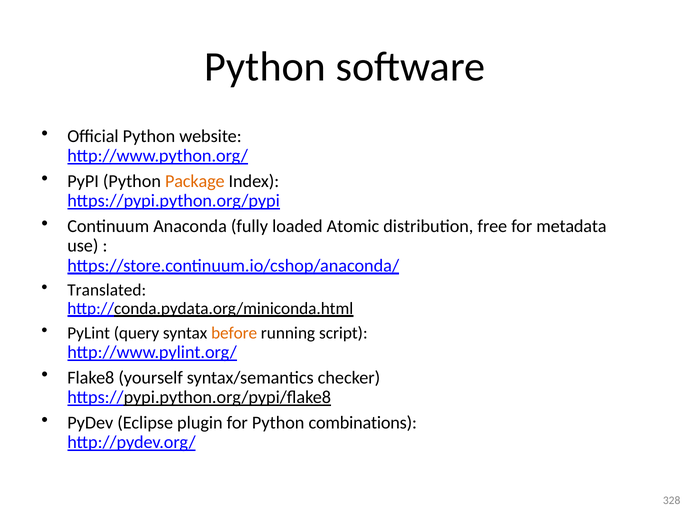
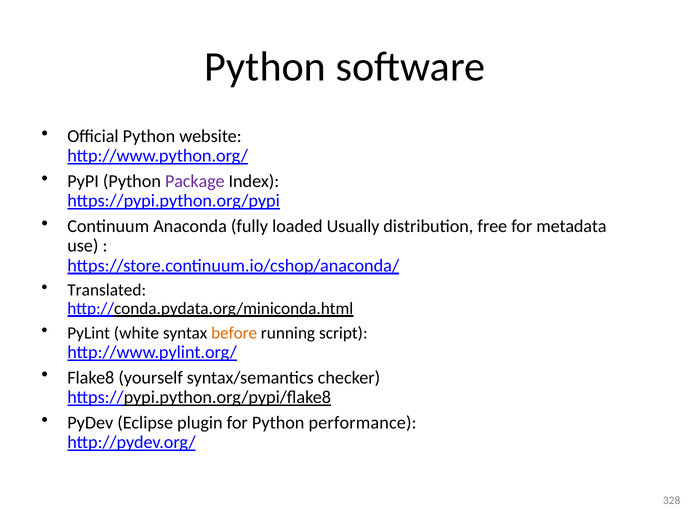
Package colour: orange -> purple
Atomic: Atomic -> Usually
query: query -> white
combinations: combinations -> performance
